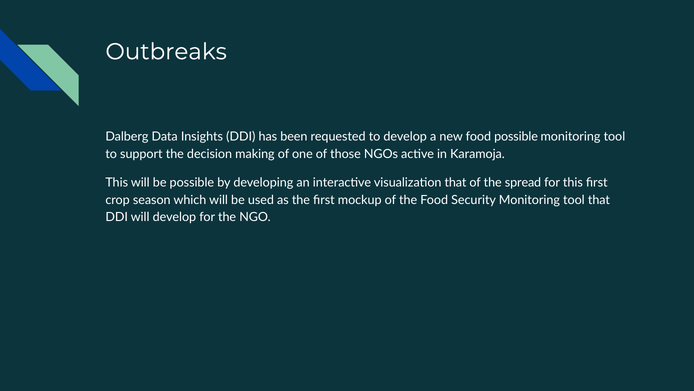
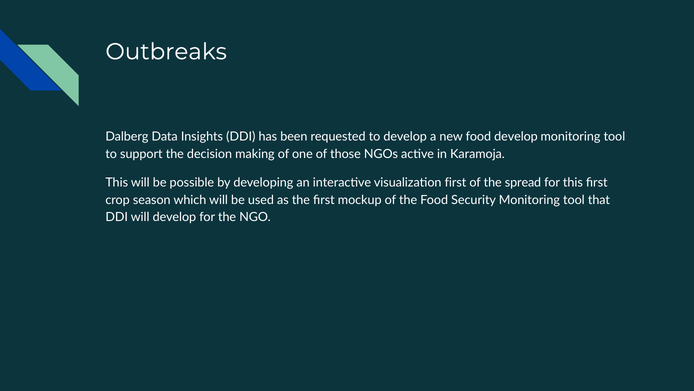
food possible: possible -> develop
visualization that: that -> first
